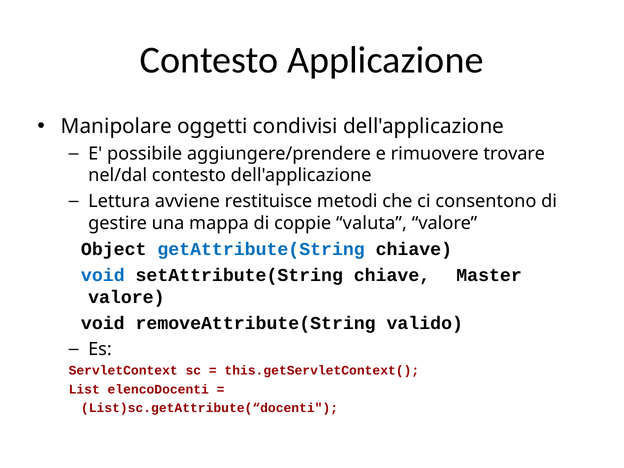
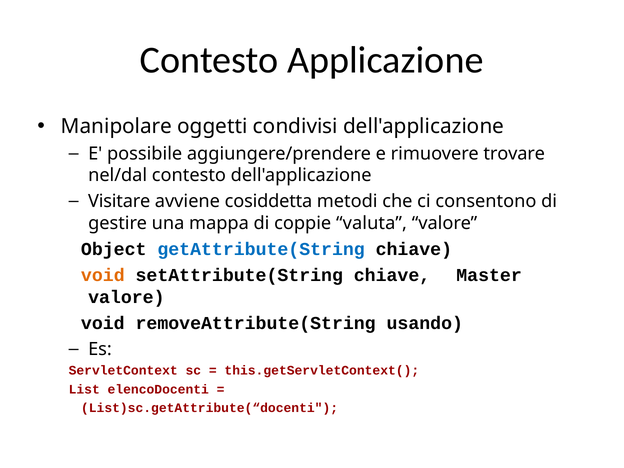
Lettura: Lettura -> Visitare
restituisce: restituisce -> cosiddetta
void at (103, 275) colour: blue -> orange
valido: valido -> usando
